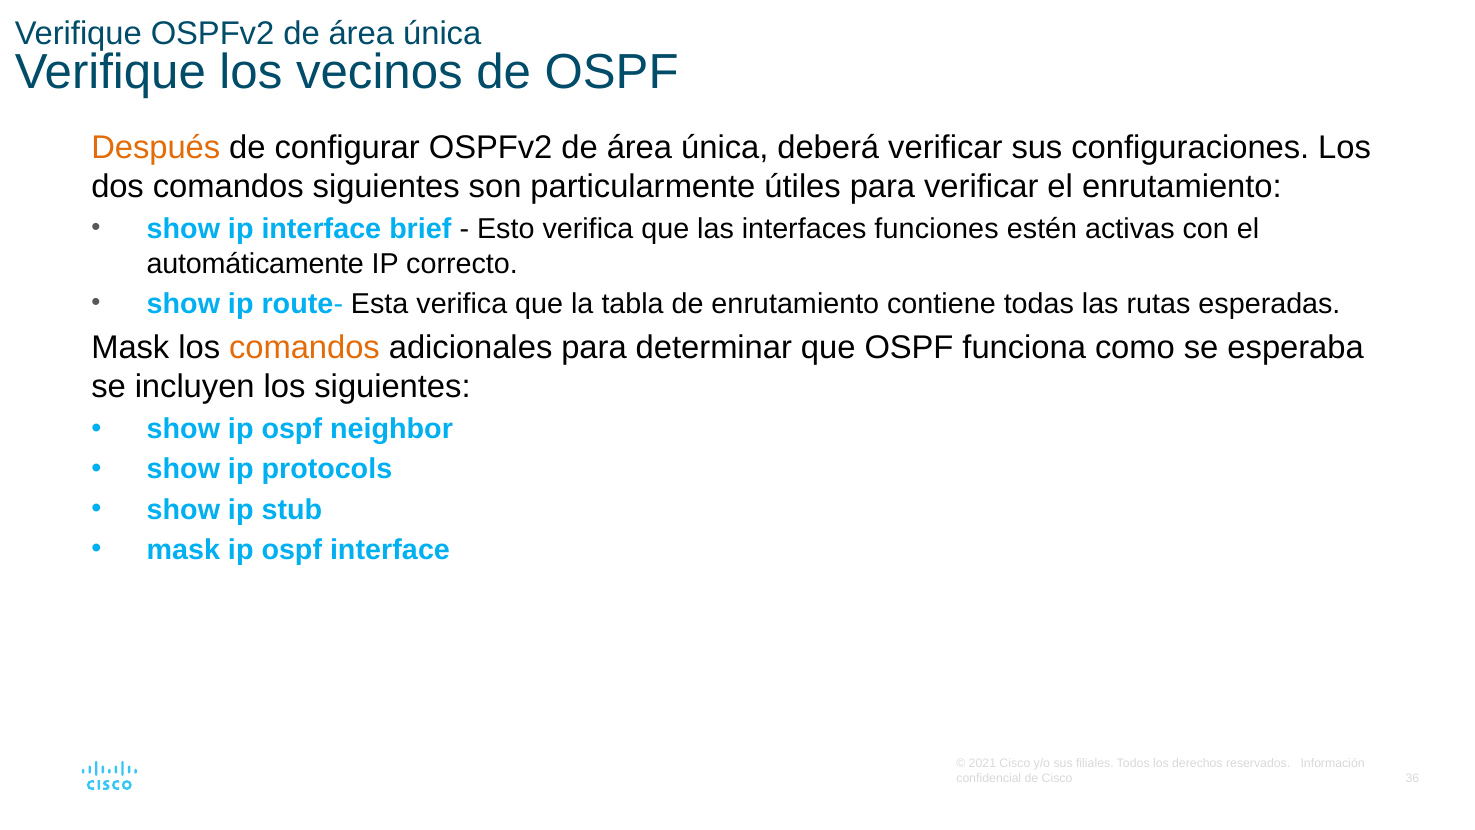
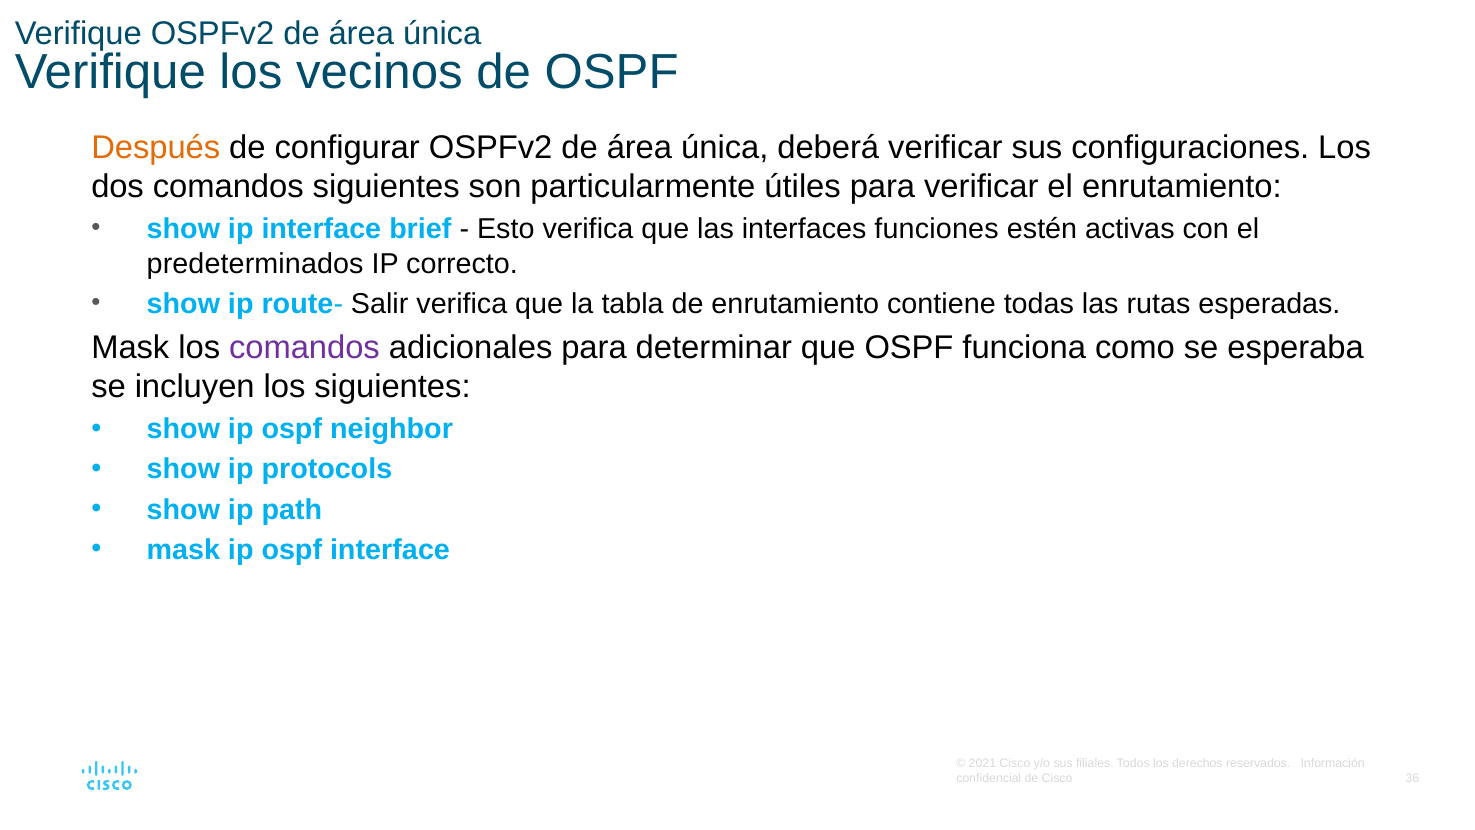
automáticamente: automáticamente -> predeterminados
Esta: Esta -> Salir
comandos at (304, 347) colour: orange -> purple
stub: stub -> path
